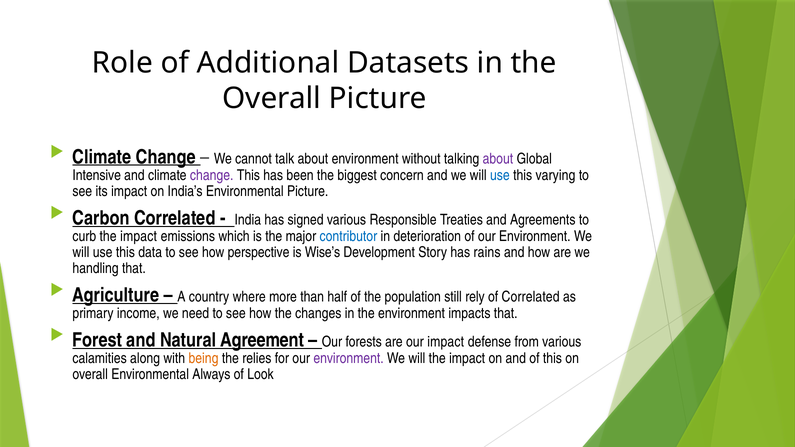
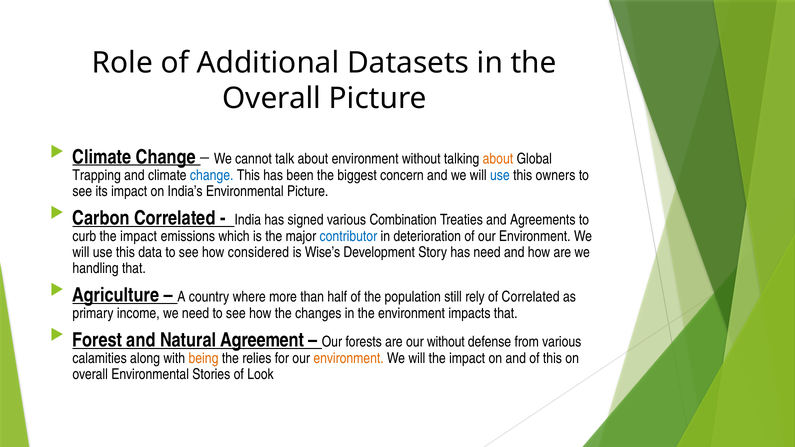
about at (498, 159) colour: purple -> orange
Intensive: Intensive -> Trapping
change at (212, 175) colour: purple -> blue
varying: varying -> owners
Responsible: Responsible -> Combination
perspective: perspective -> considered
has rains: rains -> need
our impact: impact -> without
environment at (349, 359) colour: purple -> orange
Always: Always -> Stories
